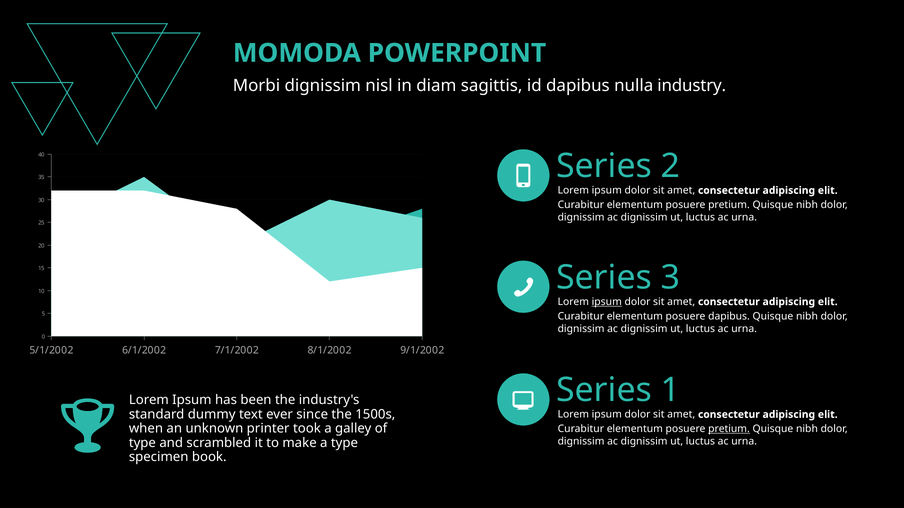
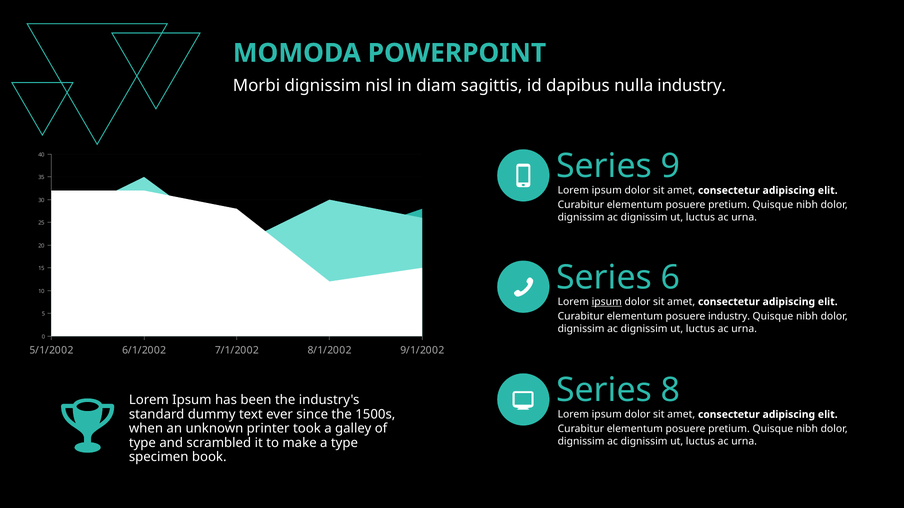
2: 2 -> 9
3: 3 -> 6
posuere dapibus: dapibus -> industry
1: 1 -> 8
pretium at (729, 429) underline: present -> none
